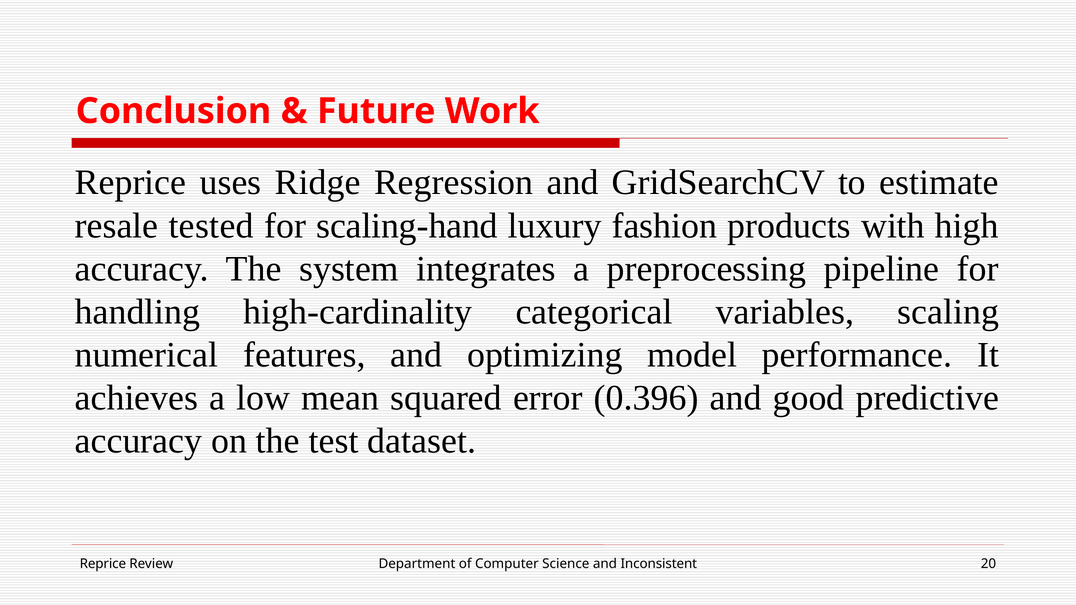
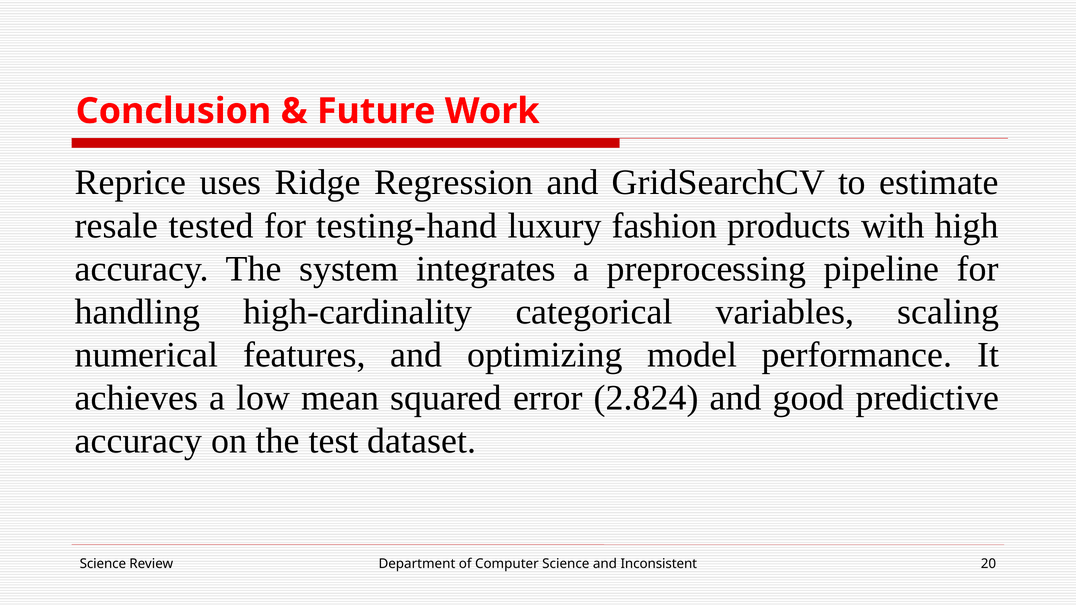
scaling-hand: scaling-hand -> testing-hand
0.396: 0.396 -> 2.824
Reprice at (103, 564): Reprice -> Science
